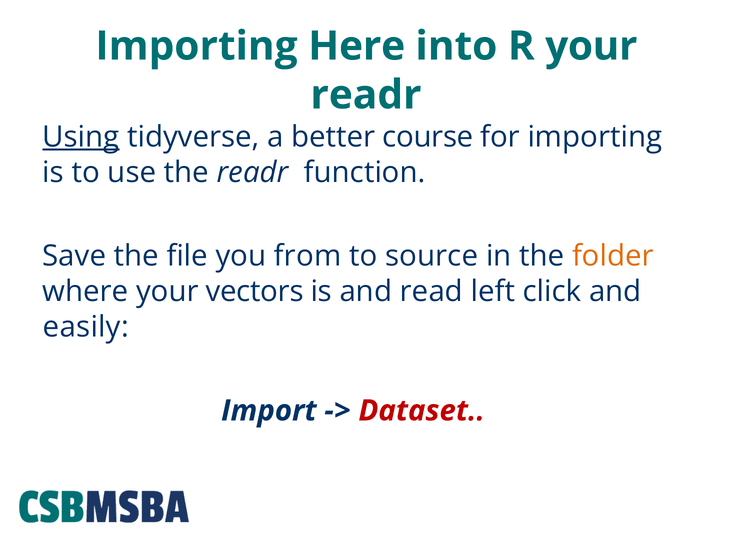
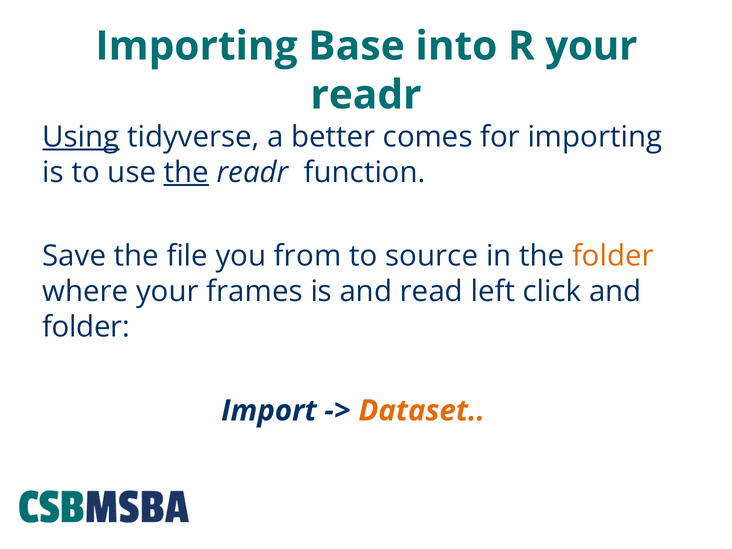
Here: Here -> Base
course: course -> comes
the at (186, 172) underline: none -> present
vectors: vectors -> frames
easily at (86, 327): easily -> folder
Dataset colour: red -> orange
